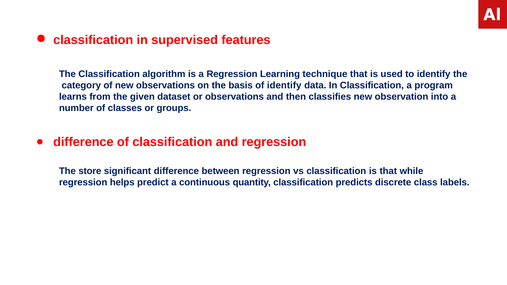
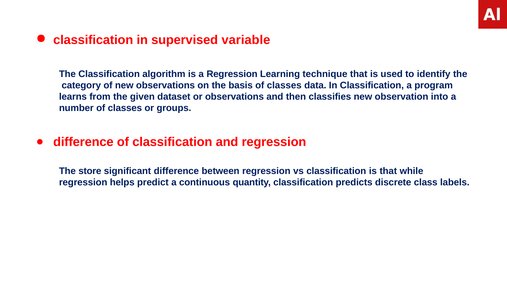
features: features -> variable
basis of identify: identify -> classes
